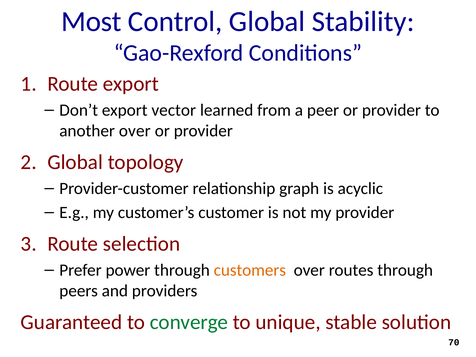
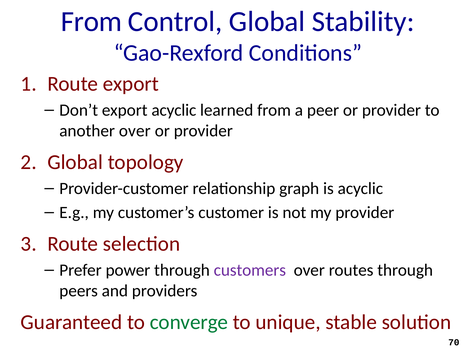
Most at (91, 21): Most -> From
export vector: vector -> acyclic
customers colour: orange -> purple
